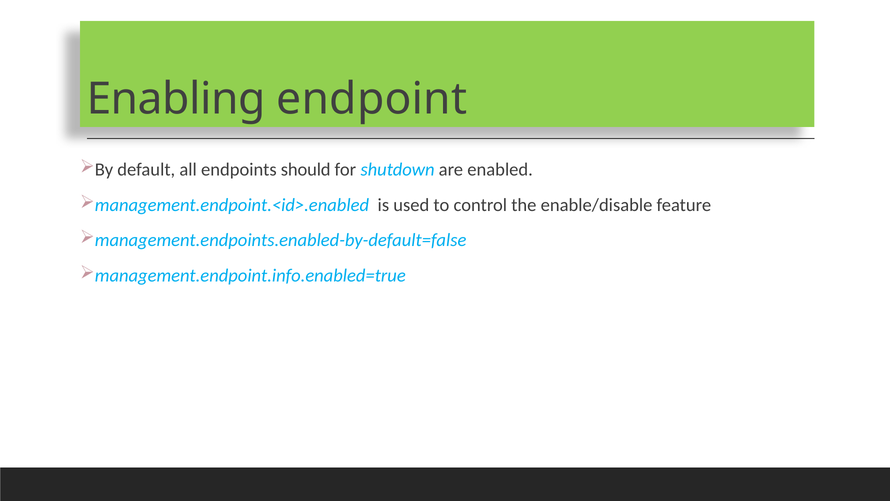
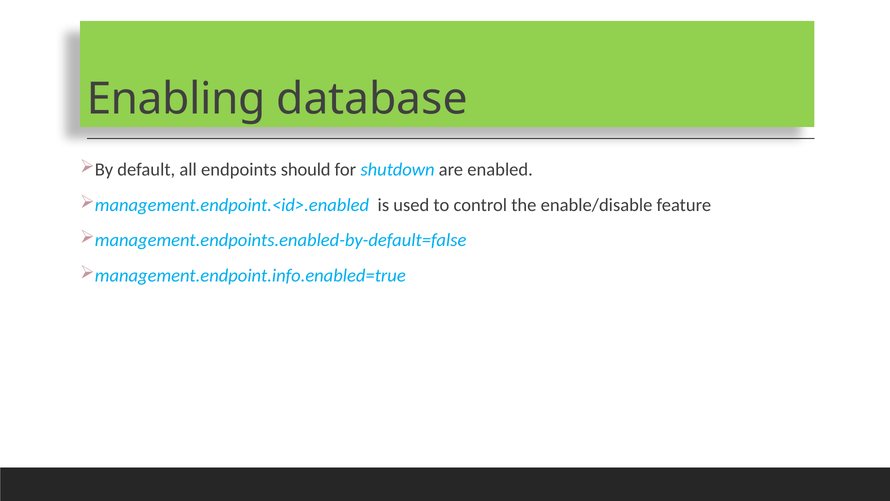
endpoint: endpoint -> database
